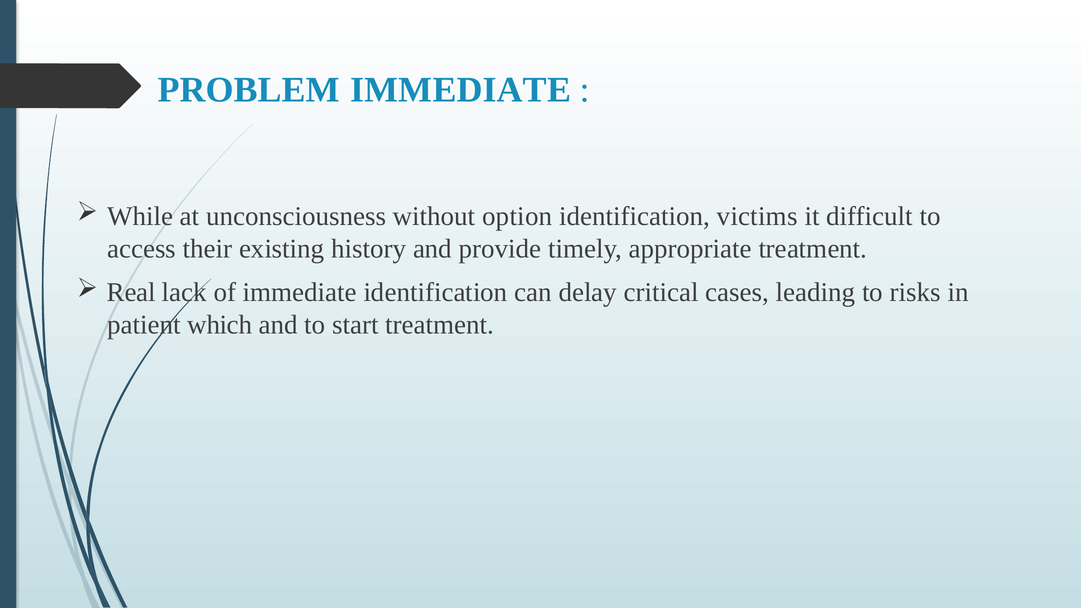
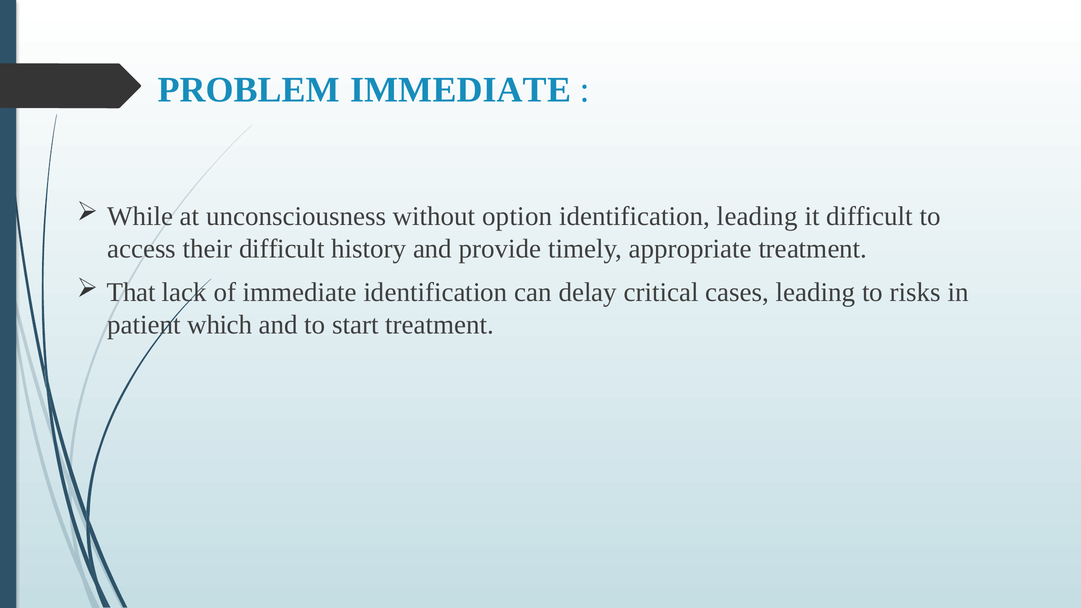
identification victims: victims -> leading
their existing: existing -> difficult
Real: Real -> That
